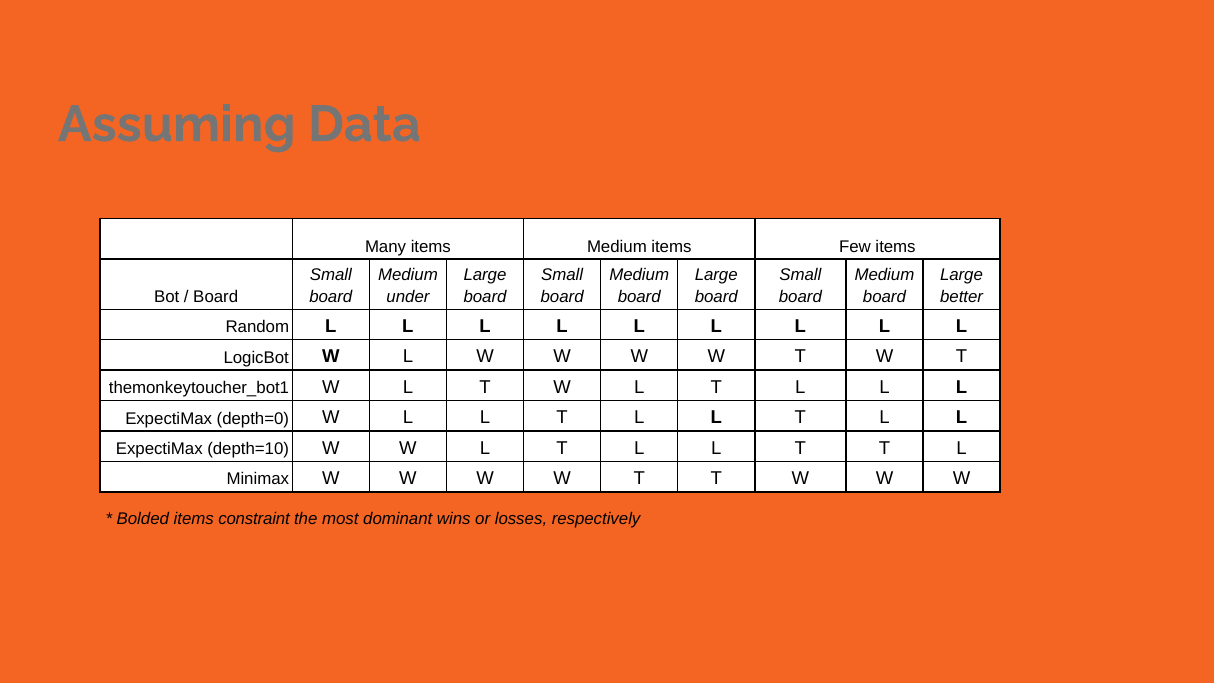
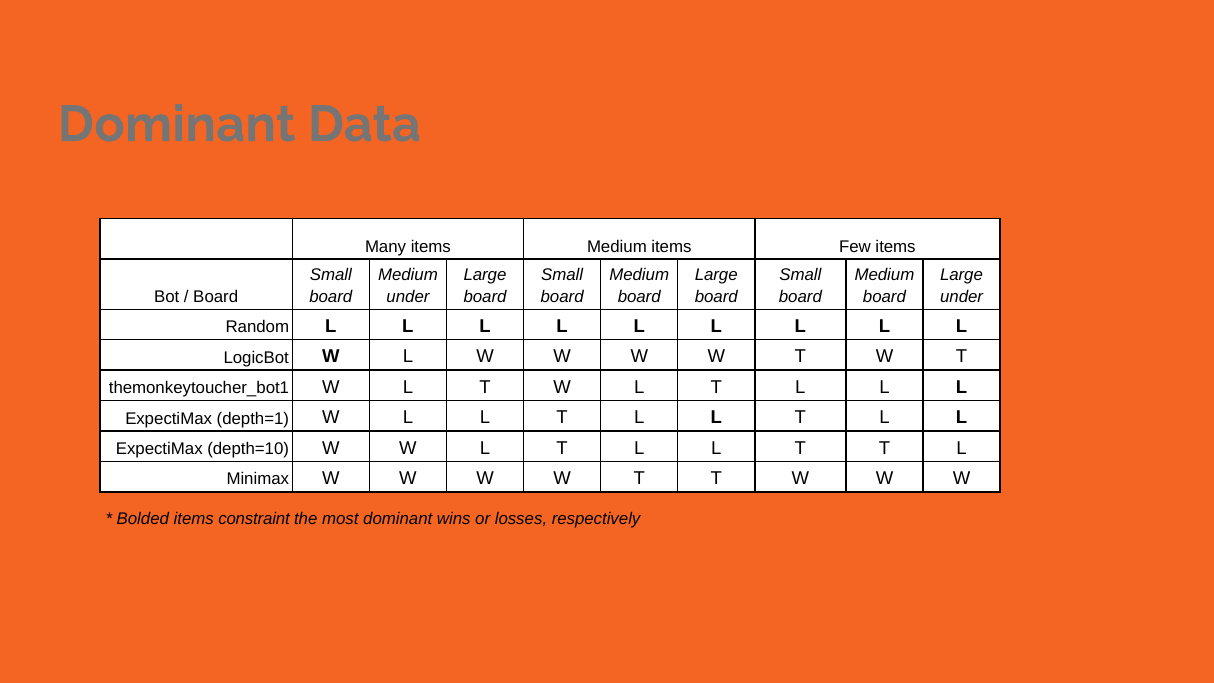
Assuming at (177, 124): Assuming -> Dominant
better at (962, 297): better -> under
depth=0: depth=0 -> depth=1
